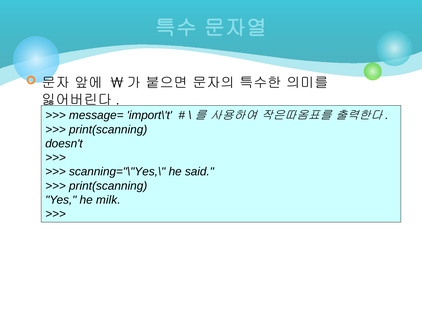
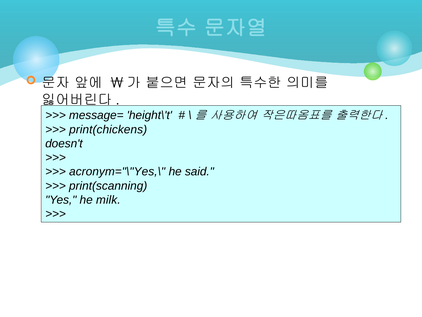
import\'t: import\'t -> height\'t
print(scanning at (108, 129): print(scanning -> print(chickens
scanning="\"Yes,\: scanning="\"Yes,\ -> acronym="\"Yes,\
